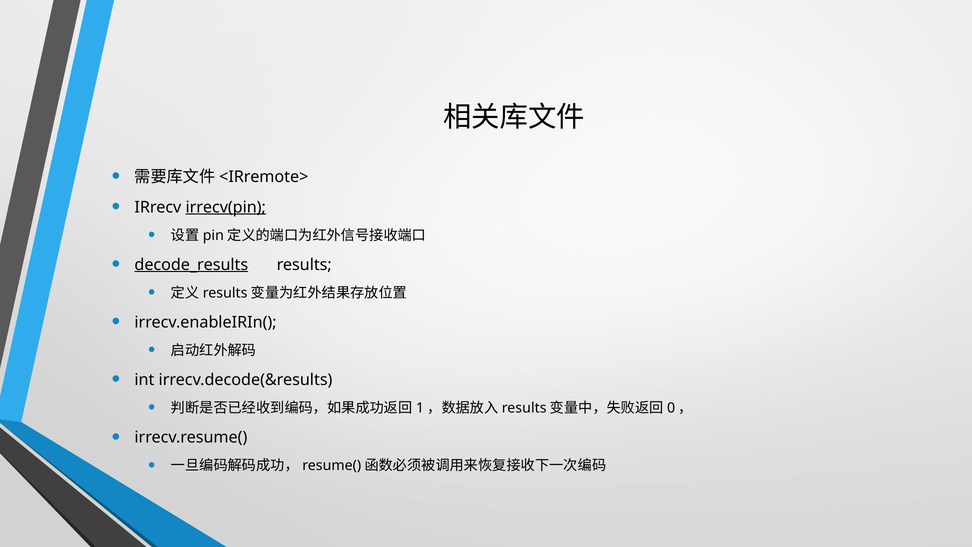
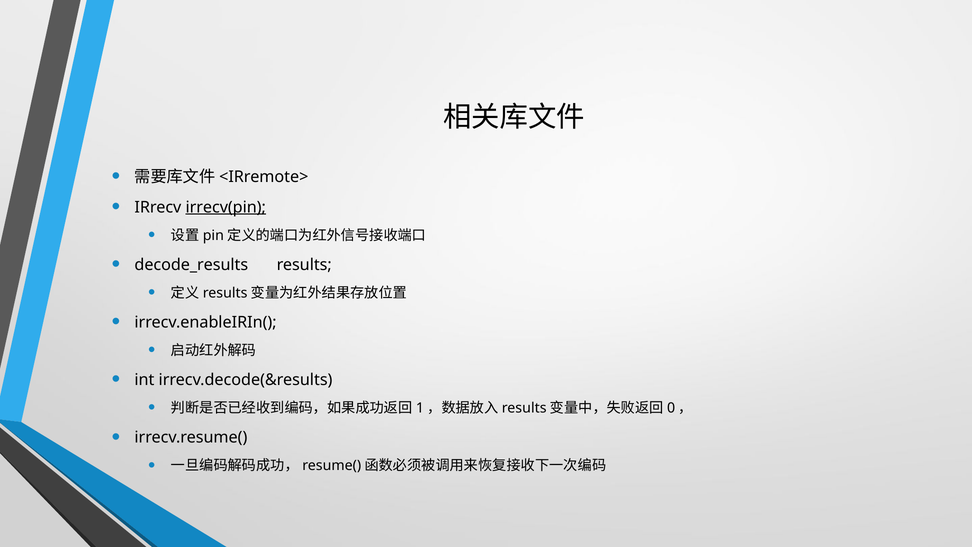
decode_results underline: present -> none
